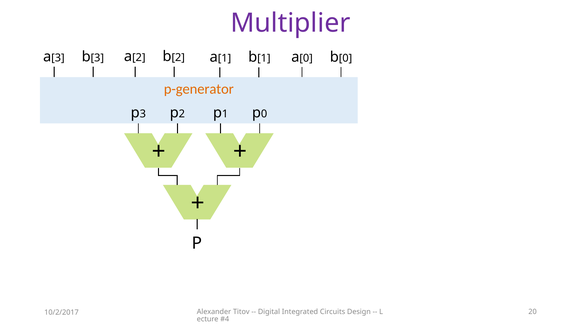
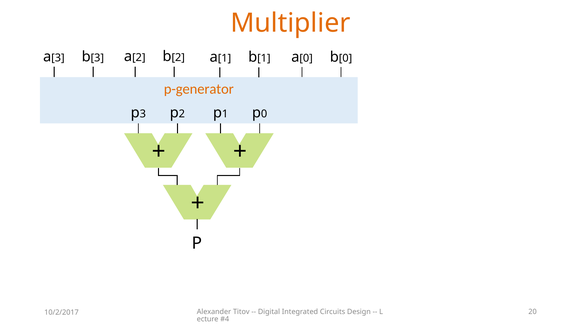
Multiplier colour: purple -> orange
